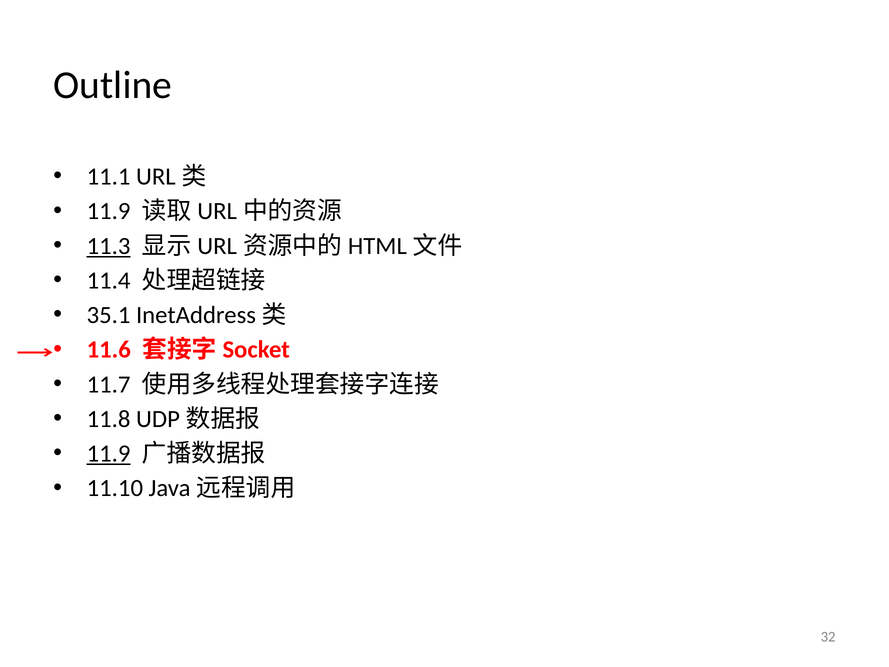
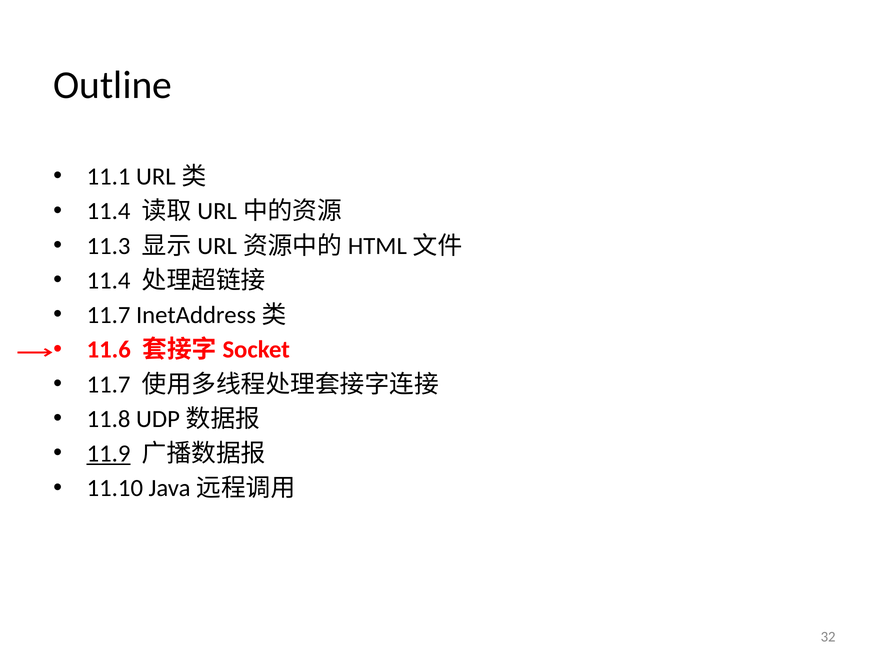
11.9 at (109, 211): 11.9 -> 11.4
11.3 underline: present -> none
35.1 at (109, 315): 35.1 -> 11.7
